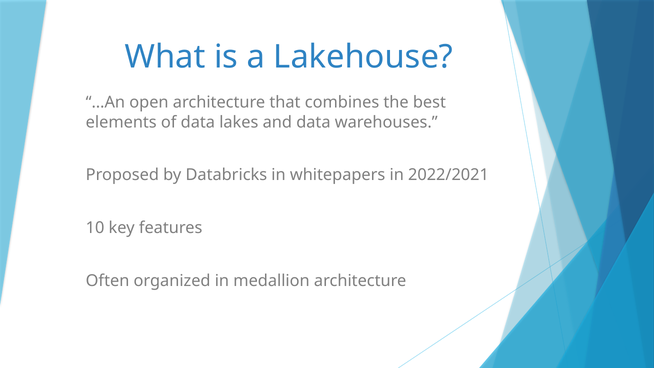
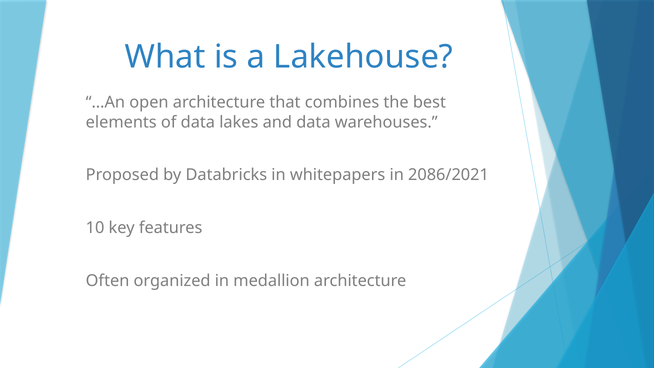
2022/2021: 2022/2021 -> 2086/2021
